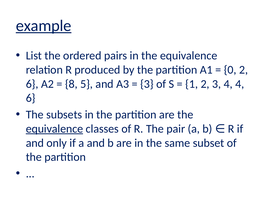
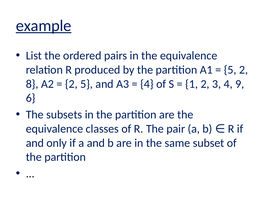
0 at (230, 70): 0 -> 5
6 at (32, 84): 6 -> 8
8 at (71, 84): 8 -> 2
3 at (147, 84): 3 -> 4
4 4: 4 -> 9
equivalence at (54, 129) underline: present -> none
